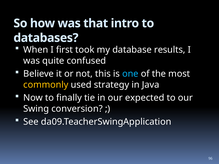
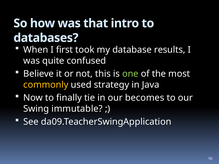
one colour: light blue -> light green
expected: expected -> becomes
conversion: conversion -> immutable
